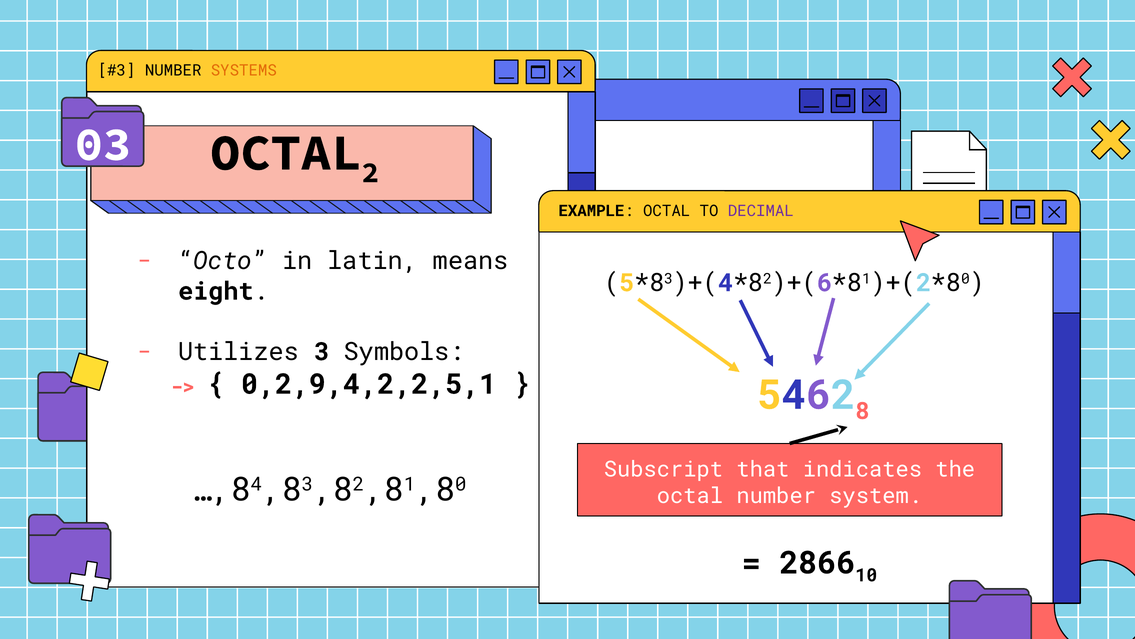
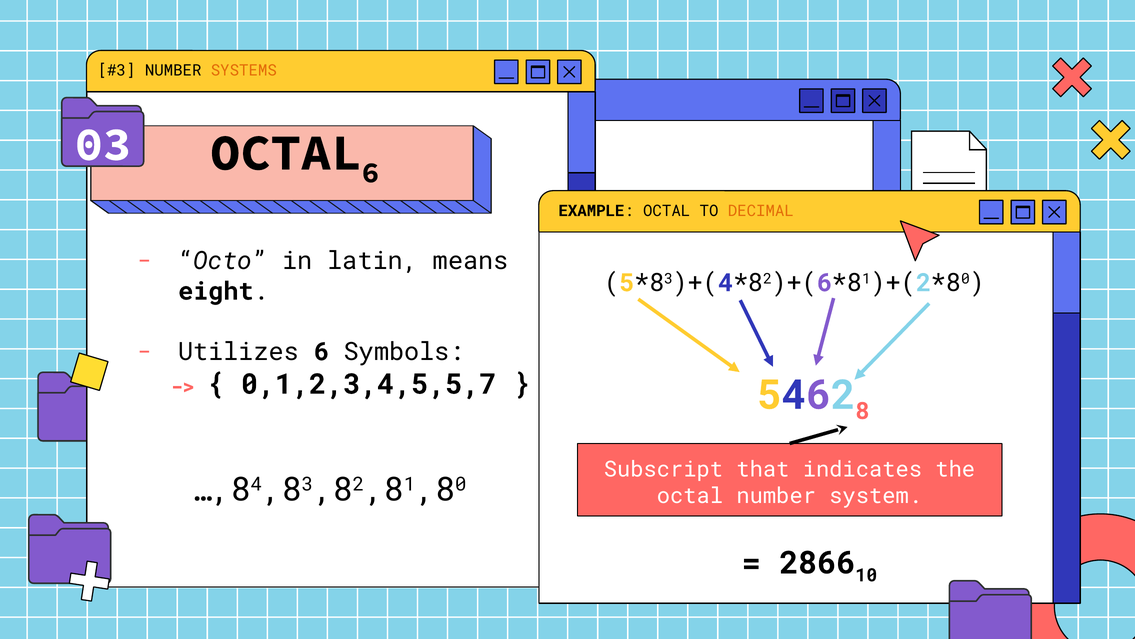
OCTAL 2: 2 -> 6
DECIMAL colour: purple -> orange
Utilizes 3: 3 -> 6
0,2,9,4,2,2,5,1: 0,2,9,4,2,2,5,1 -> 0,1,2,3,4,5,5,7
